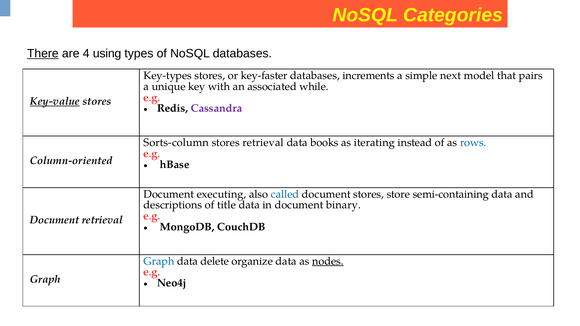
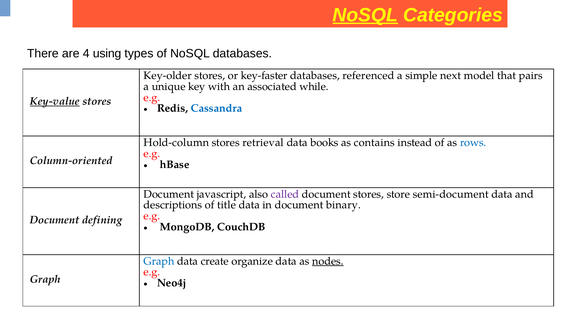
NoSQL at (365, 15) underline: none -> present
There underline: present -> none
Key-types: Key-types -> Key-older
increments: increments -> referenced
Cassandra colour: purple -> blue
Sorts-column: Sorts-column -> Hold-column
iterating: iterating -> contains
executing: executing -> javascript
called colour: blue -> purple
semi-containing: semi-containing -> semi-document
Document retrieval: retrieval -> defining
delete: delete -> create
